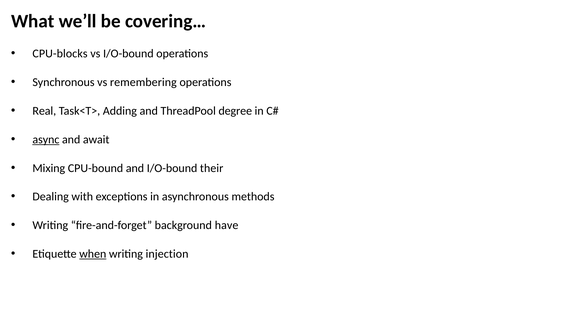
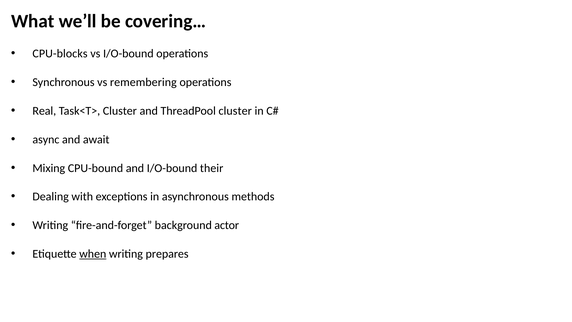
Task<T> Adding: Adding -> Cluster
ThreadPool degree: degree -> cluster
async underline: present -> none
have: have -> actor
injection: injection -> prepares
